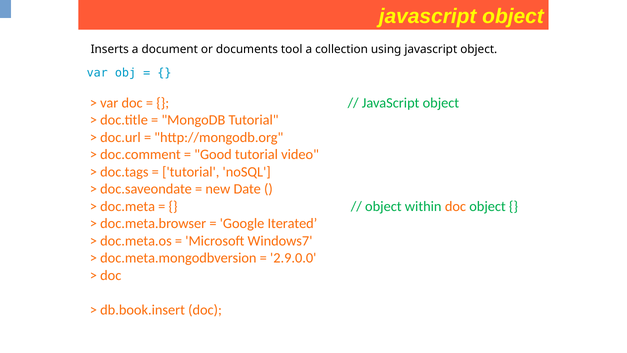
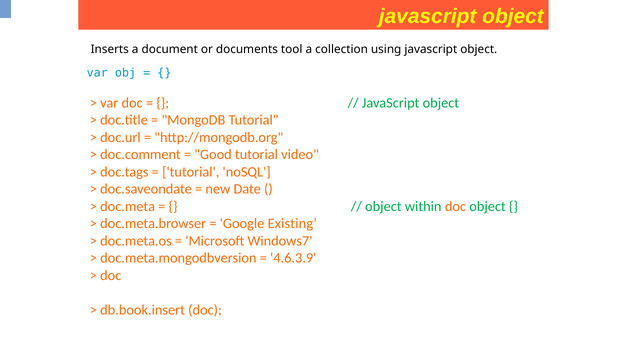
Iterated: Iterated -> Existing
2.9.0.0: 2.9.0.0 -> 4.6.3.9
